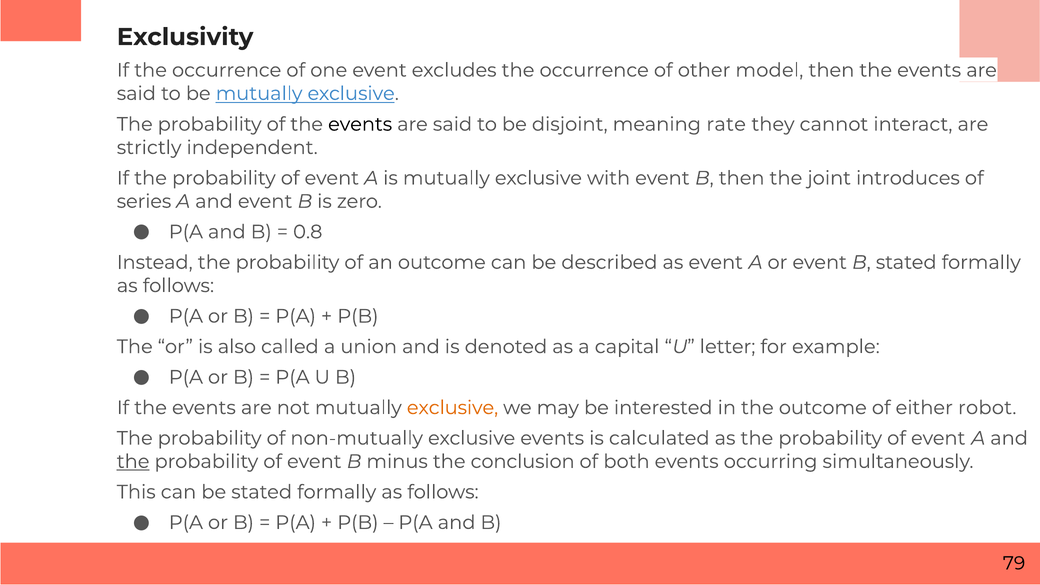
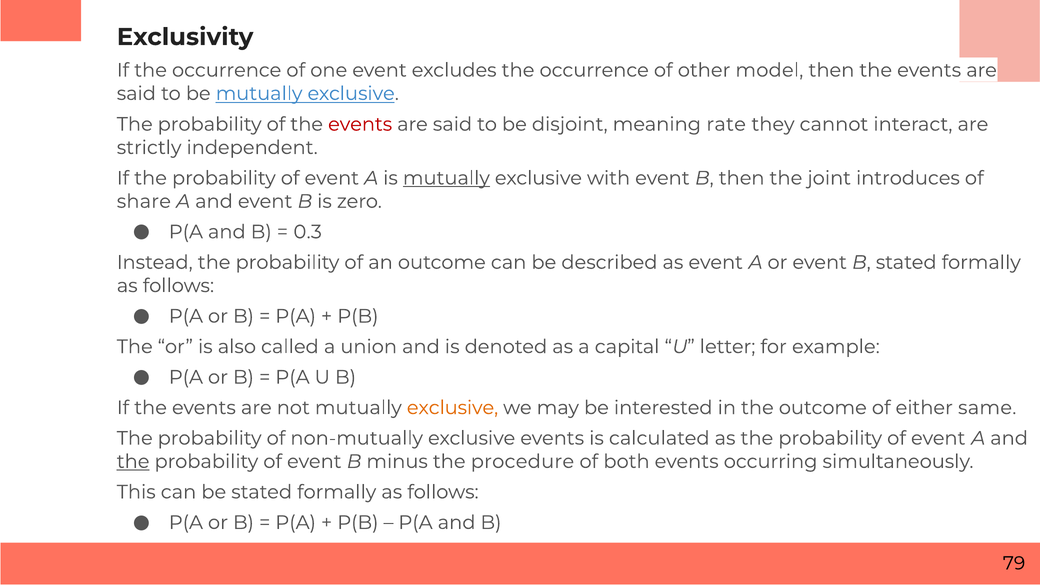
events at (360, 124) colour: black -> red
mutually at (446, 178) underline: none -> present
series: series -> share
0.8: 0.8 -> 0.3
robot: robot -> same
conclusion: conclusion -> procedure
